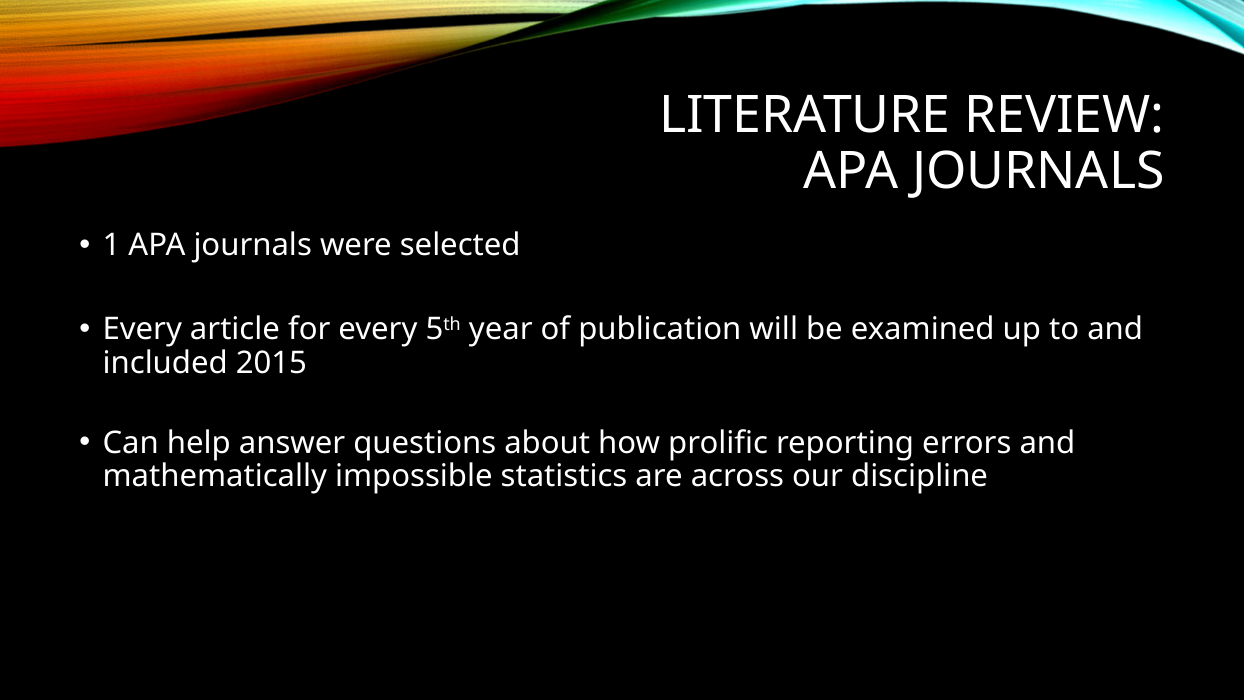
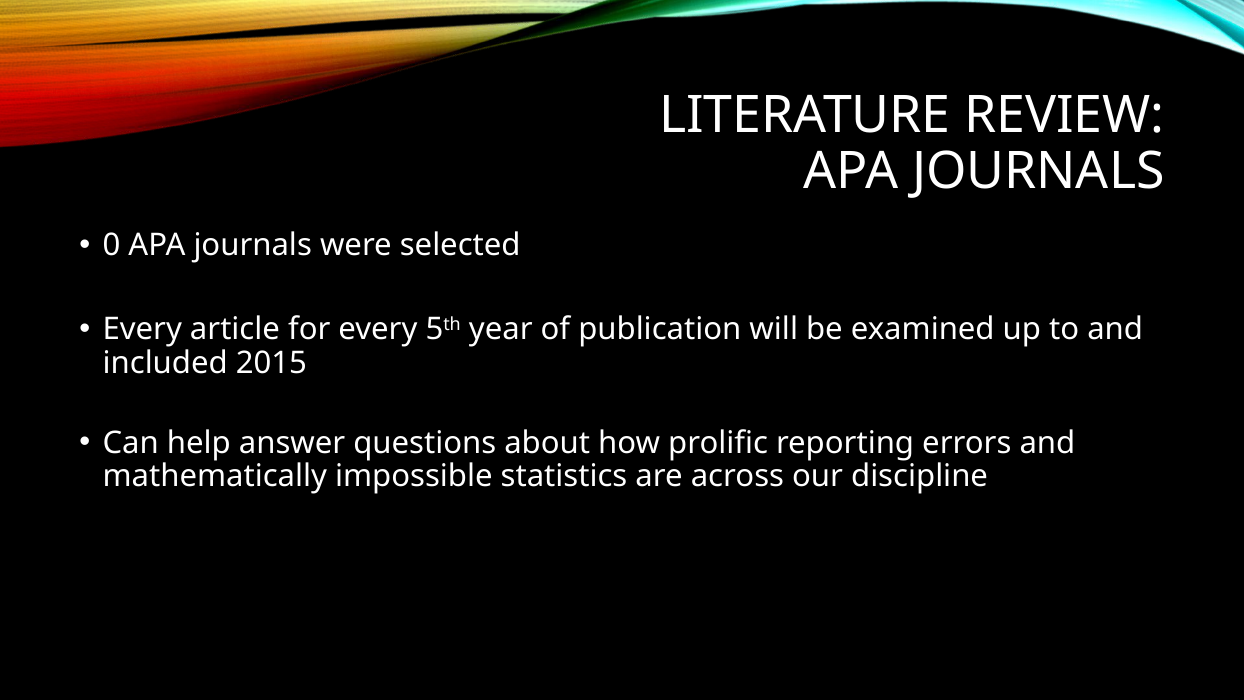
1: 1 -> 0
